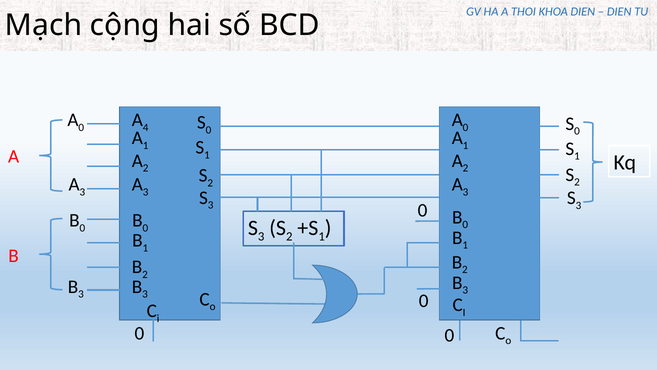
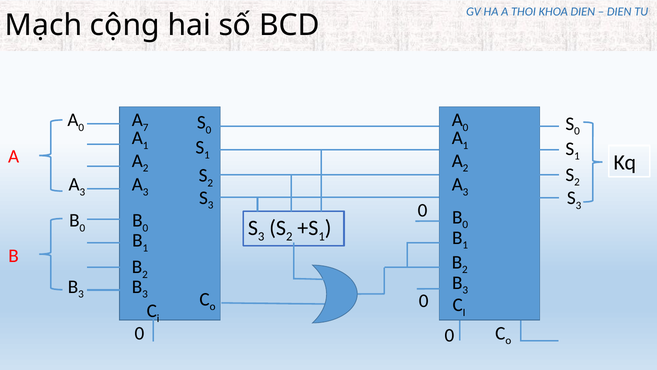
4: 4 -> 7
